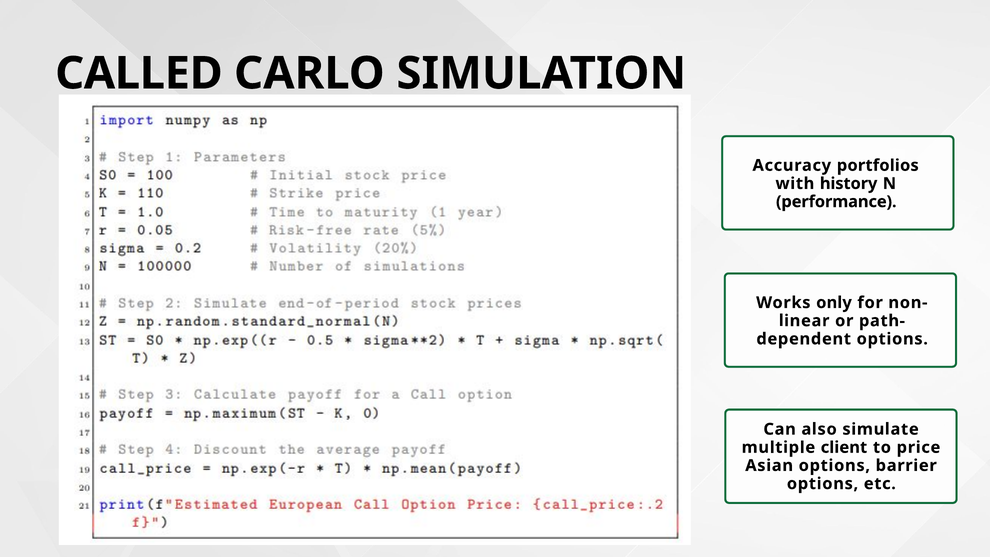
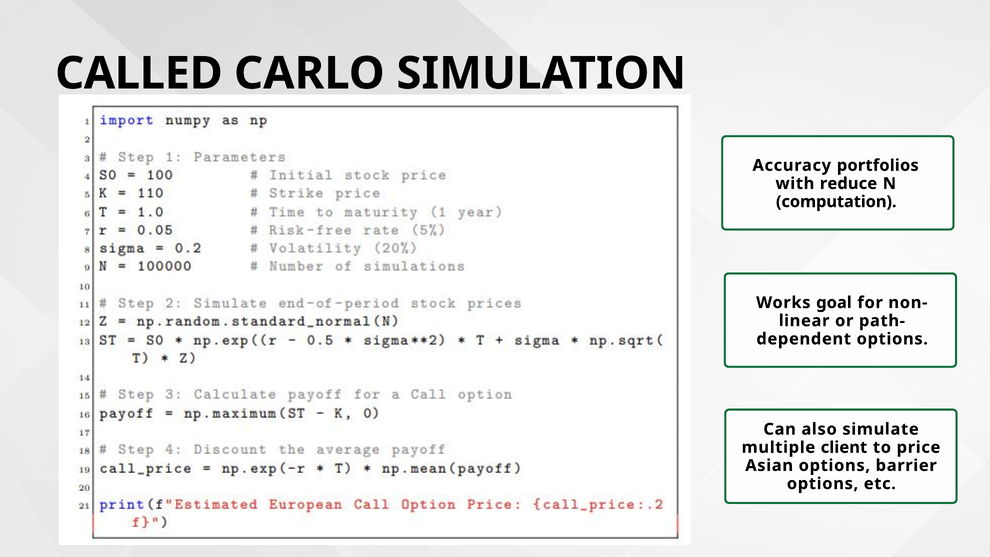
history: history -> reduce
performance: performance -> computation
only: only -> goal
